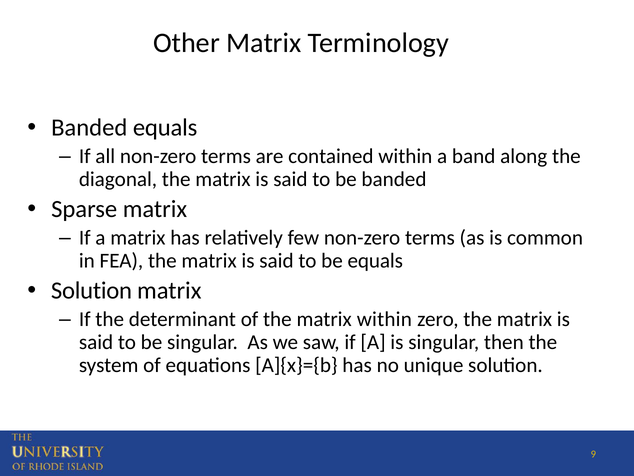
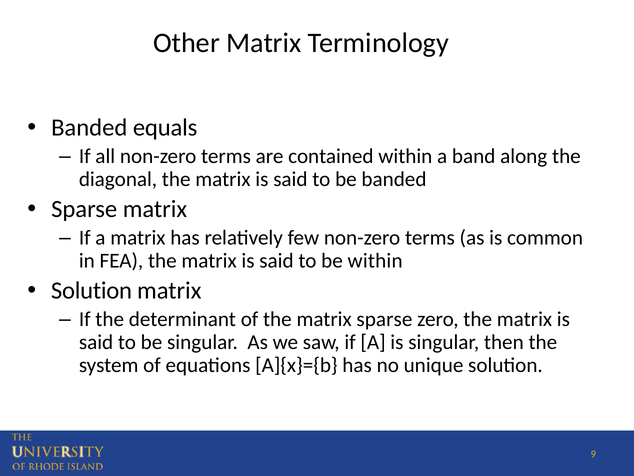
be equals: equals -> within
matrix within: within -> sparse
